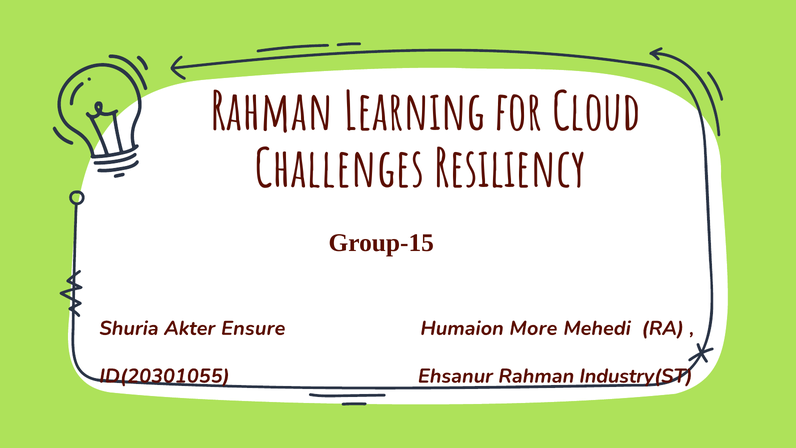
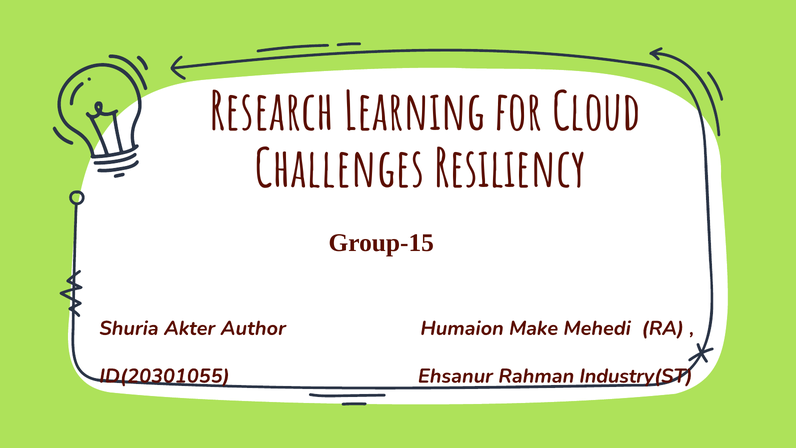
Rahman at (272, 113): Rahman -> Research
Ensure: Ensure -> Author
More: More -> Make
